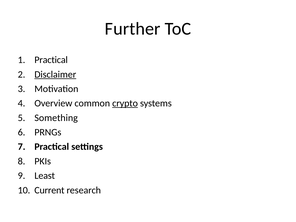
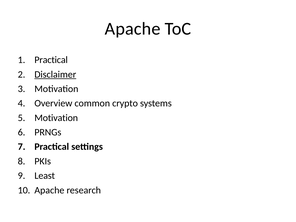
Further at (133, 29): Further -> Apache
crypto underline: present -> none
Something at (56, 118): Something -> Motivation
Current at (49, 190): Current -> Apache
